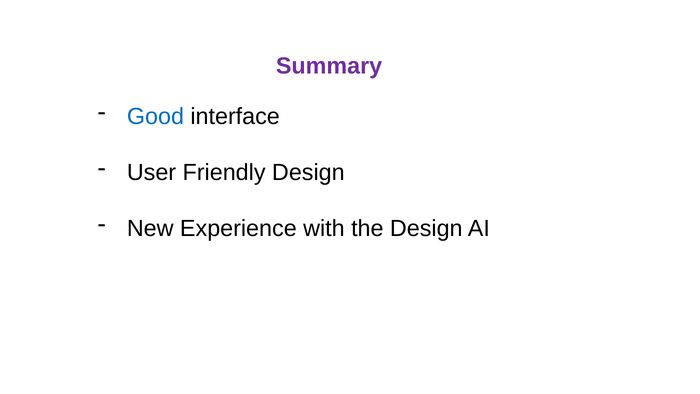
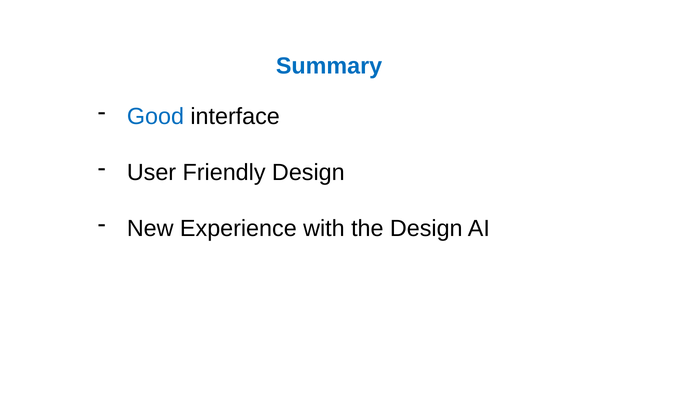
Summary colour: purple -> blue
